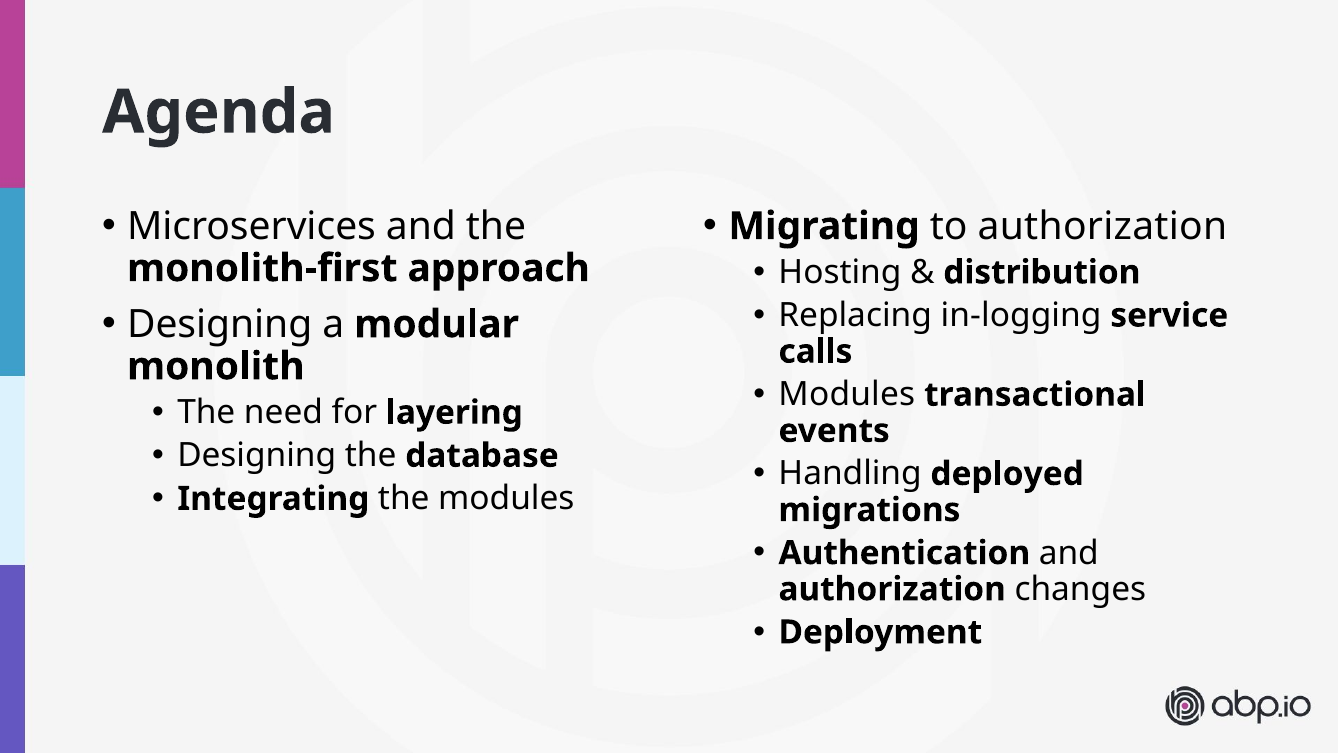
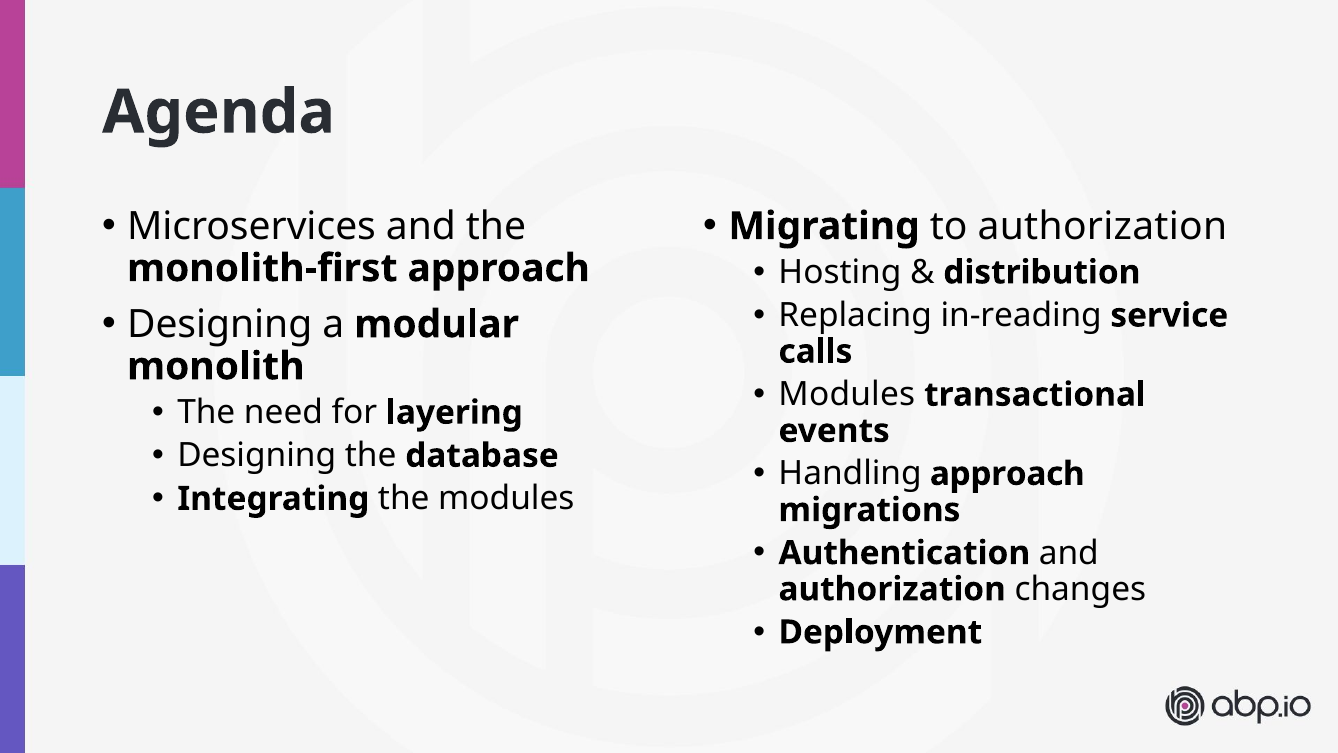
in-logging: in-logging -> in-reading
Handling deployed: deployed -> approach
